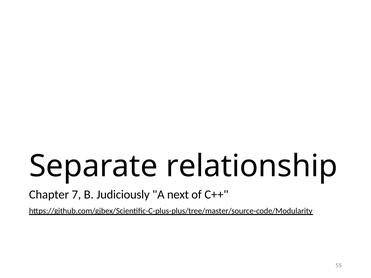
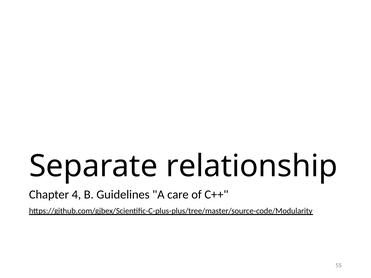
7: 7 -> 4
Judiciously: Judiciously -> Guidelines
next: next -> care
